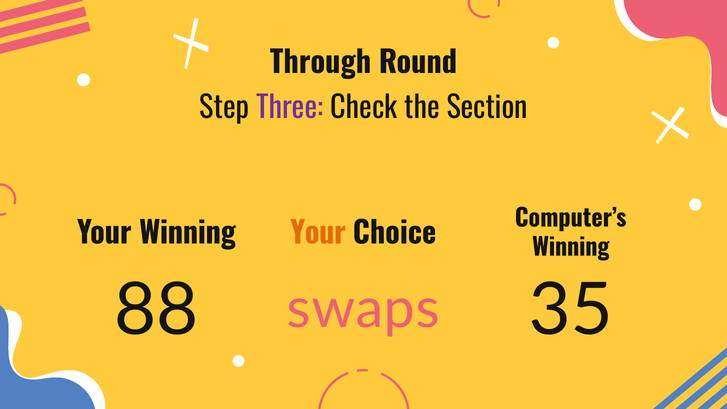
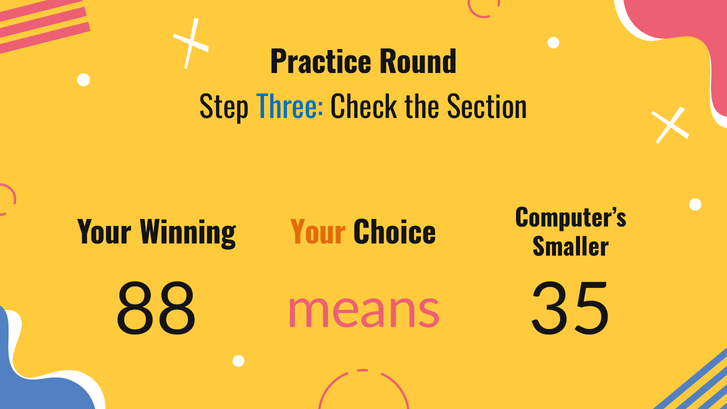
Through: Through -> Practice
Three colour: purple -> blue
Winning at (571, 248): Winning -> Smaller
swaps: swaps -> means
